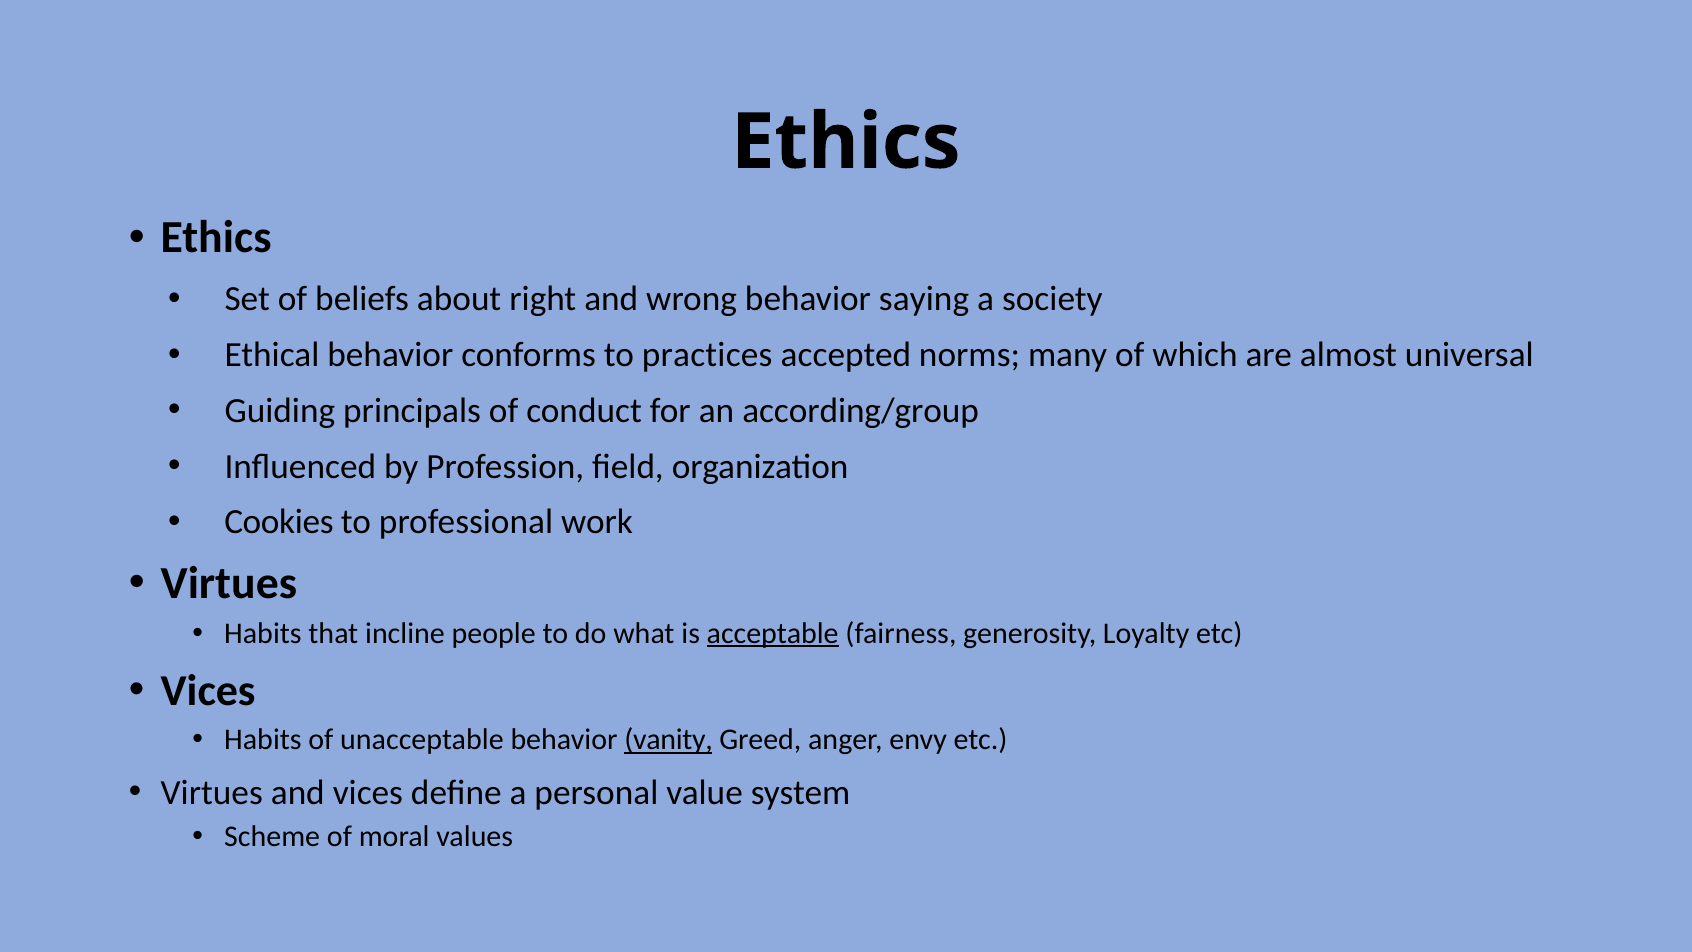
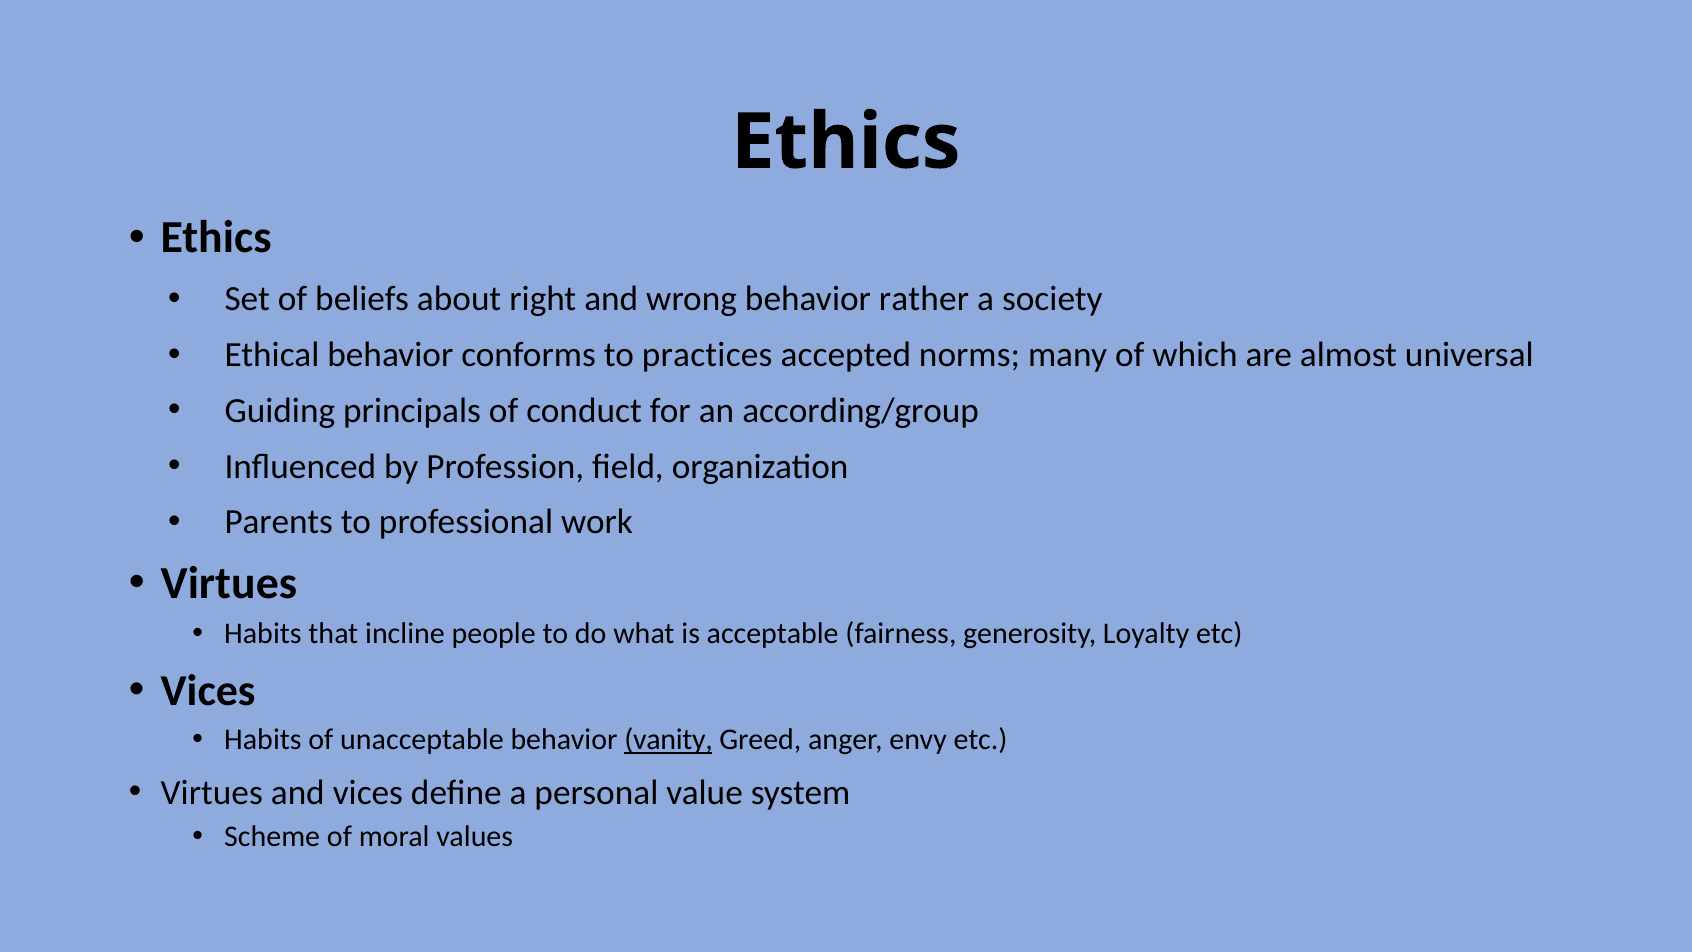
saying: saying -> rather
Cookies: Cookies -> Parents
acceptable underline: present -> none
